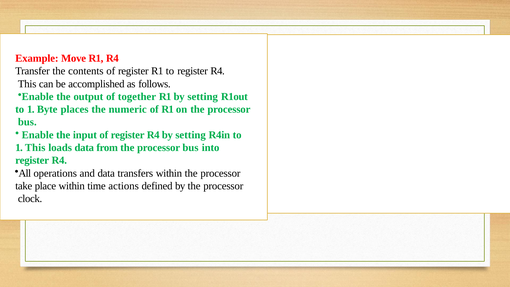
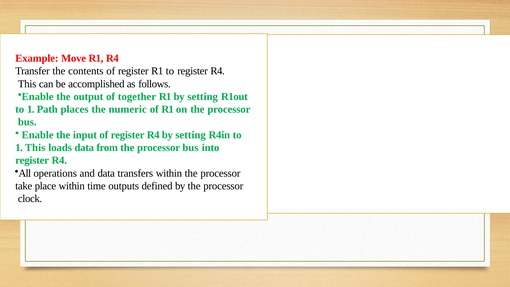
Byte: Byte -> Path
actions: actions -> outputs
